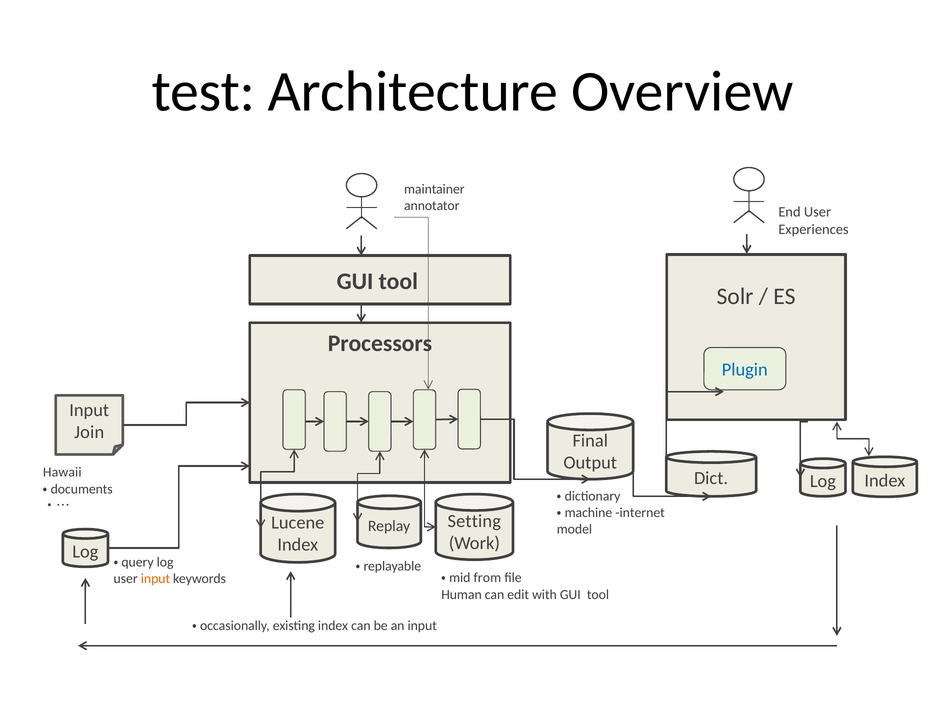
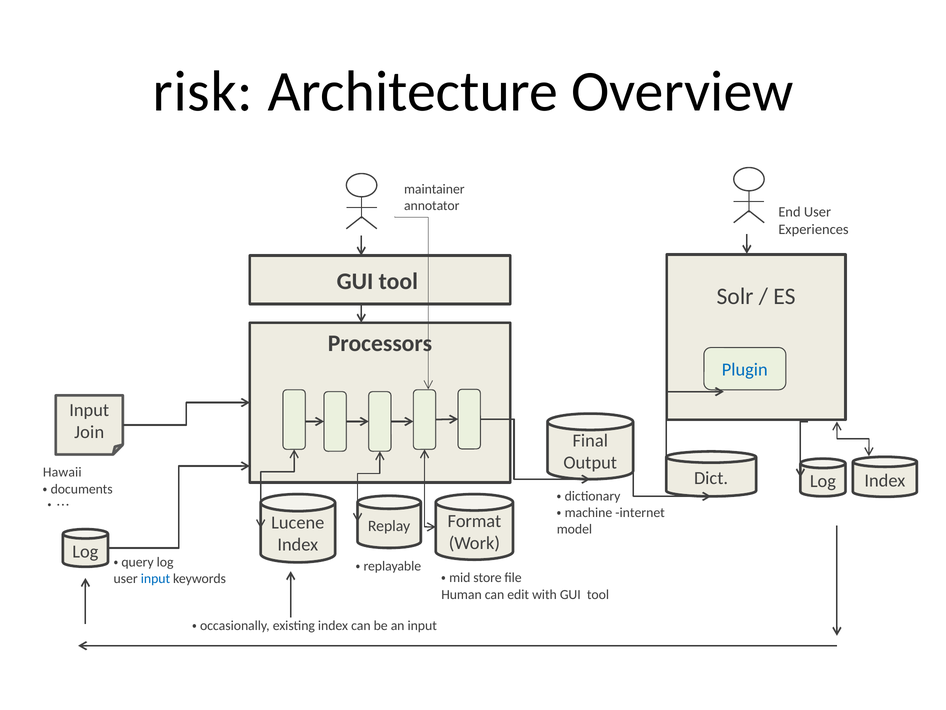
test: test -> risk
Setting: Setting -> Format
from: from -> store
input at (155, 578) colour: orange -> blue
